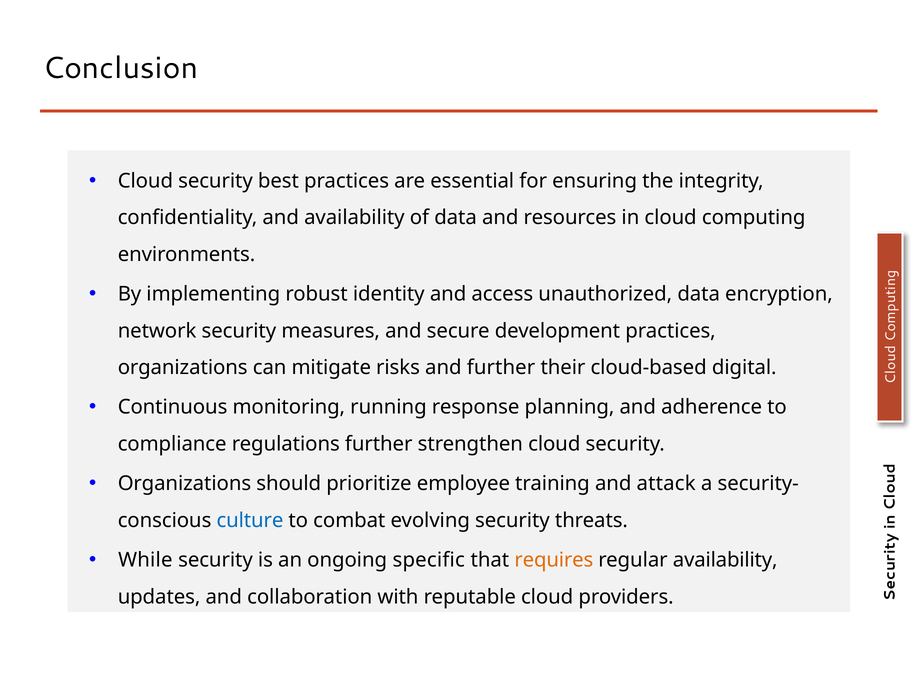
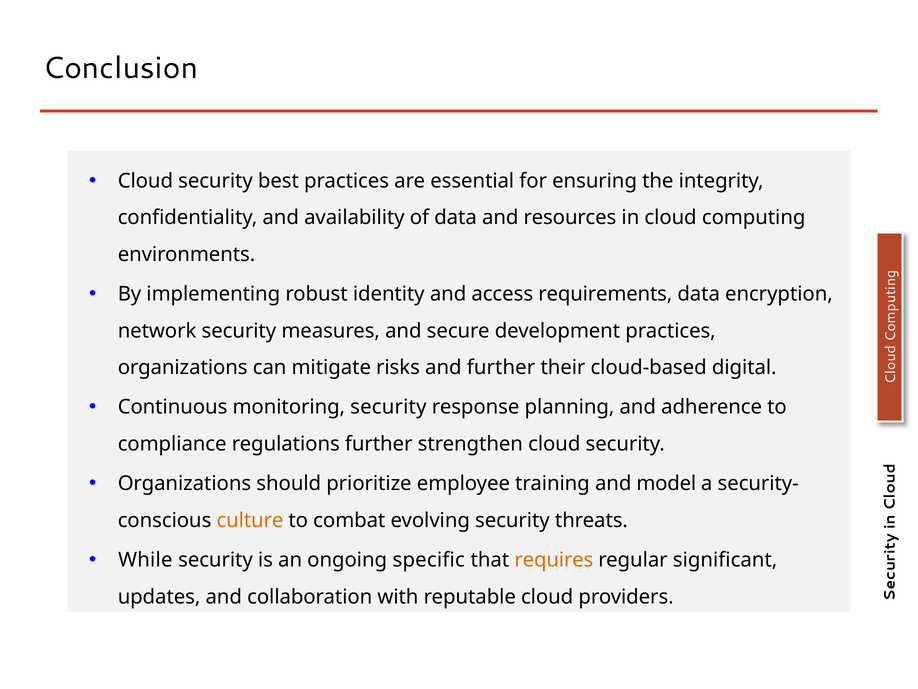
unauthorized: unauthorized -> requirements
monitoring running: running -> security
attack: attack -> model
culture colour: blue -> orange
regular availability: availability -> significant
